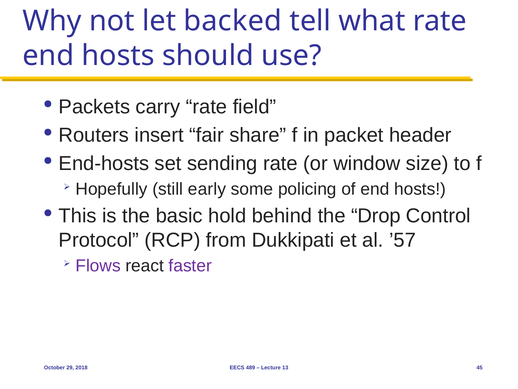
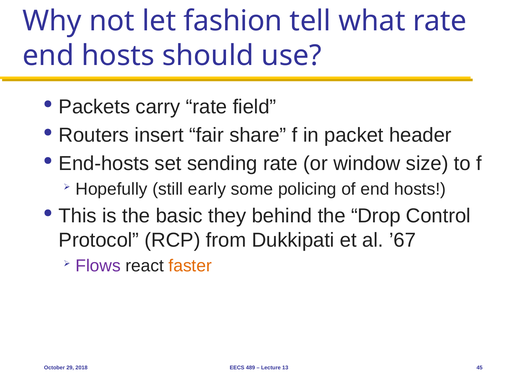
backed: backed -> fashion
hold: hold -> they
’57: ’57 -> ’67
faster colour: purple -> orange
